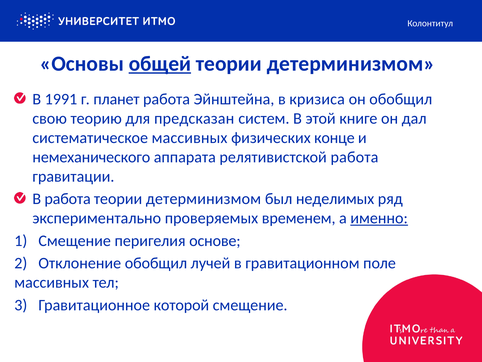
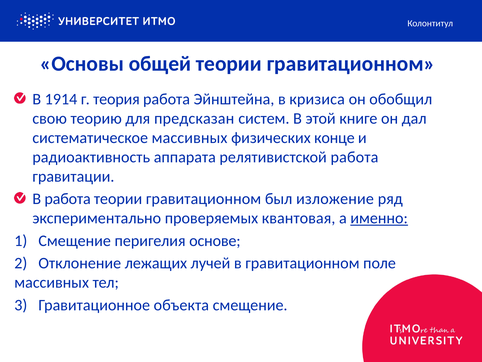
общей underline: present -> none
детерминизмом at (351, 64): детерминизмом -> гравитационном
1991: 1991 -> 1914
планет: планет -> теория
немеханического: немеханического -> радиоактивность
детерминизмом at (203, 199): детерминизмом -> гравитационном
неделимых: неделимых -> изложение
временем: временем -> квантовая
Отклонение обобщил: обобщил -> лежащих
которой: которой -> объекта
